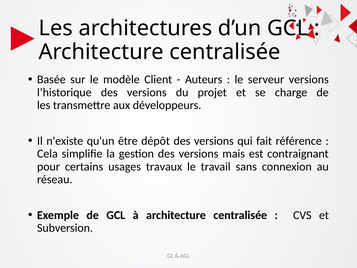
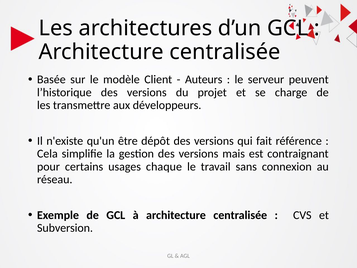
serveur versions: versions -> peuvent
travaux: travaux -> chaque
